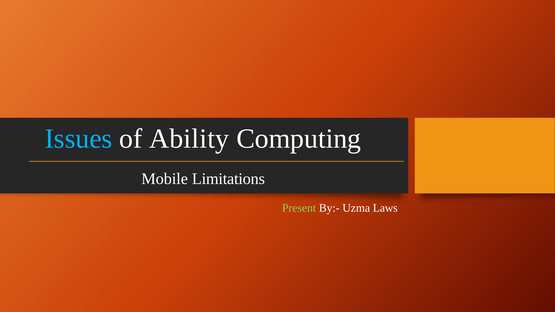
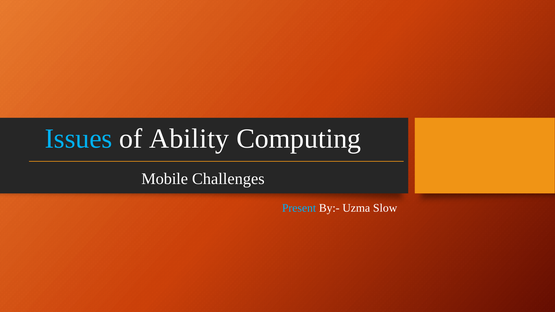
Limitations: Limitations -> Challenges
Present colour: light green -> light blue
Laws: Laws -> Slow
